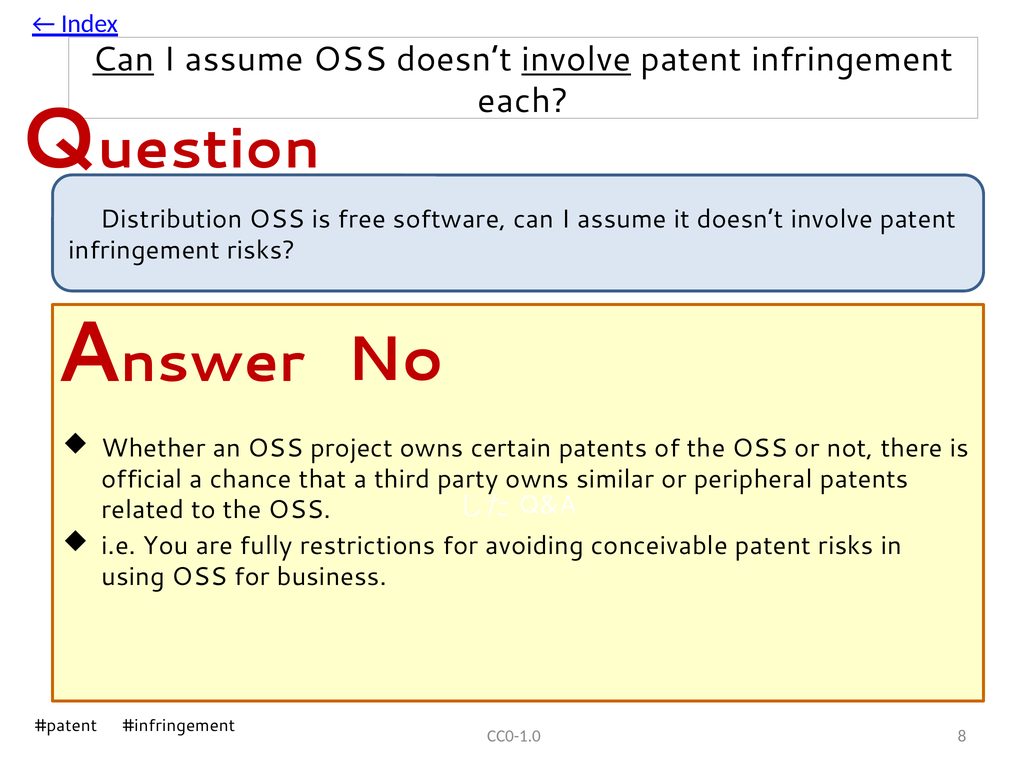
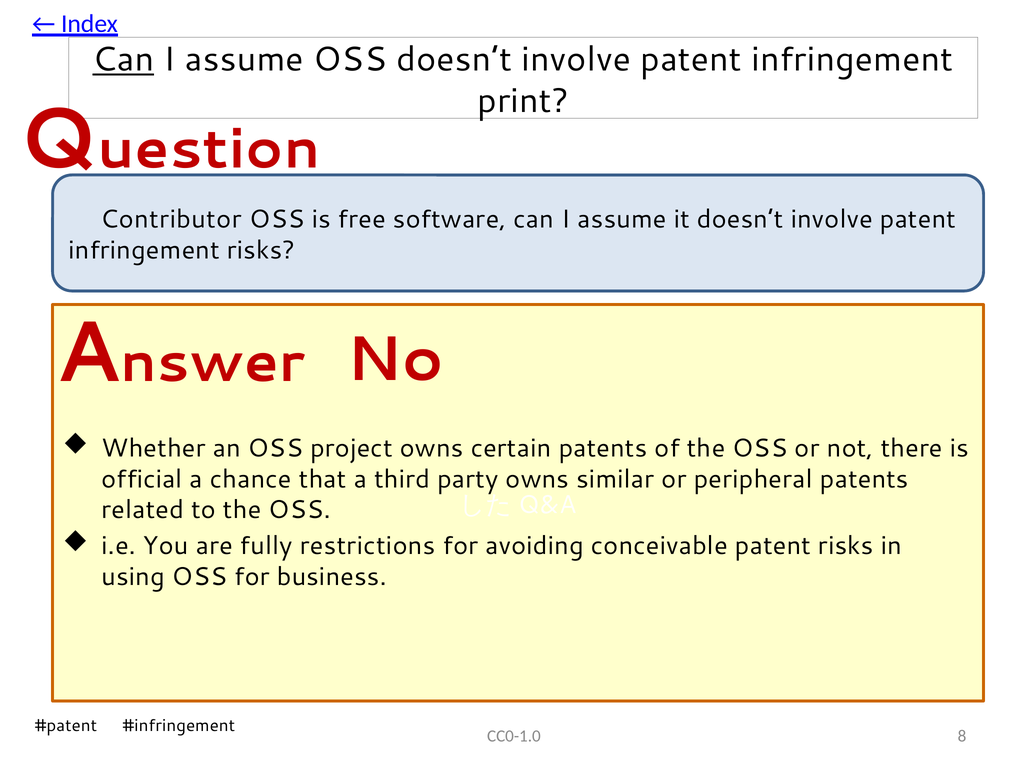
involve at (576, 60) underline: present -> none
each: each -> print
Distribution: Distribution -> Contributor
